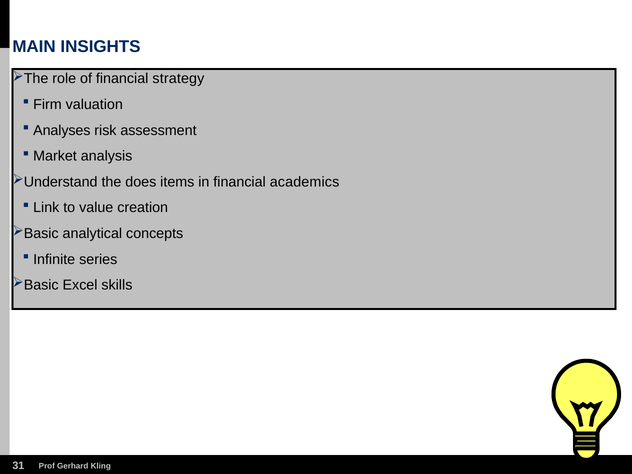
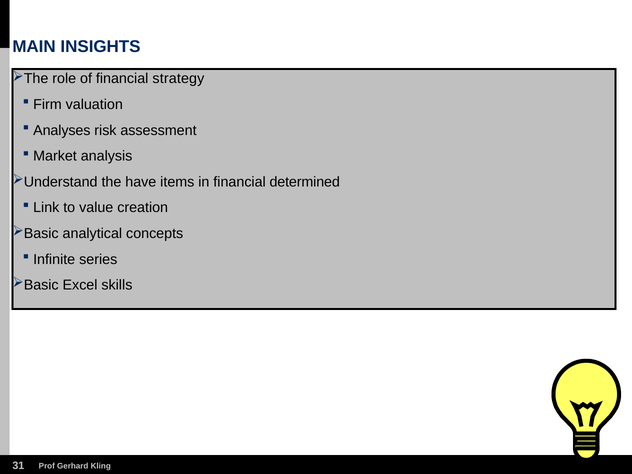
does: does -> have
academics: academics -> determined
